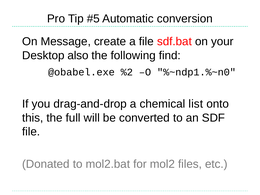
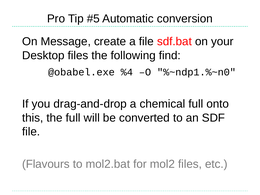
Desktop also: also -> files
%2: %2 -> %4
chemical list: list -> full
Donated: Donated -> Flavours
